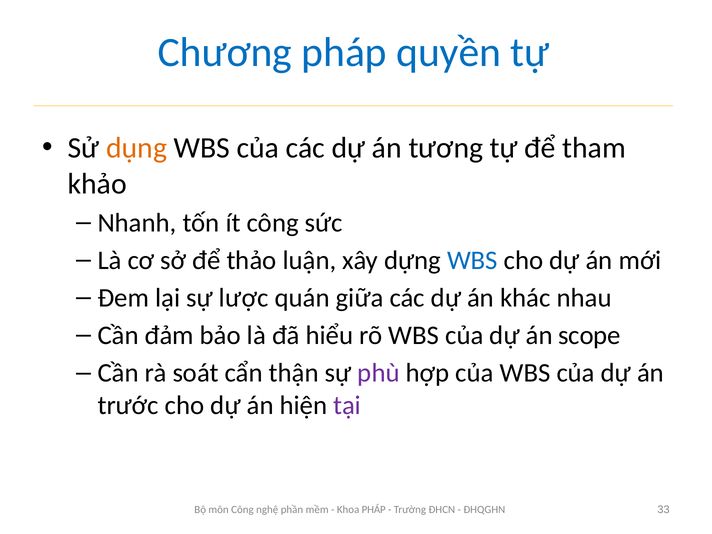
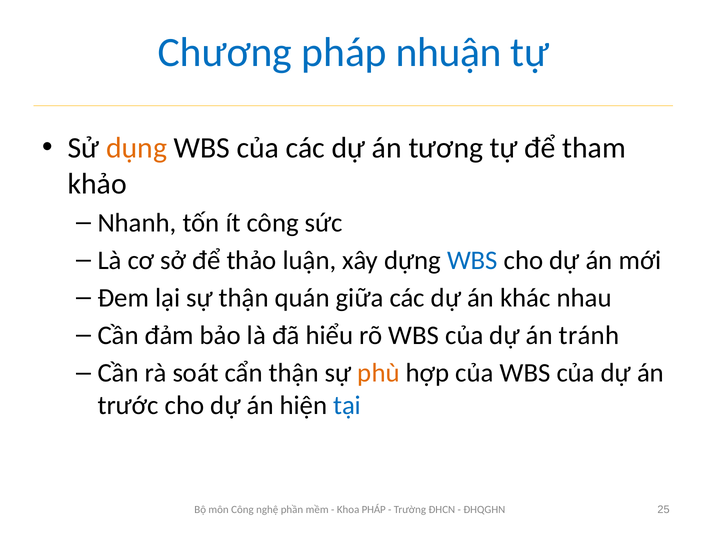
quyền: quyền -> nhuận
sự lược: lược -> thận
scope: scope -> tránh
phù colour: purple -> orange
tại colour: purple -> blue
33: 33 -> 25
